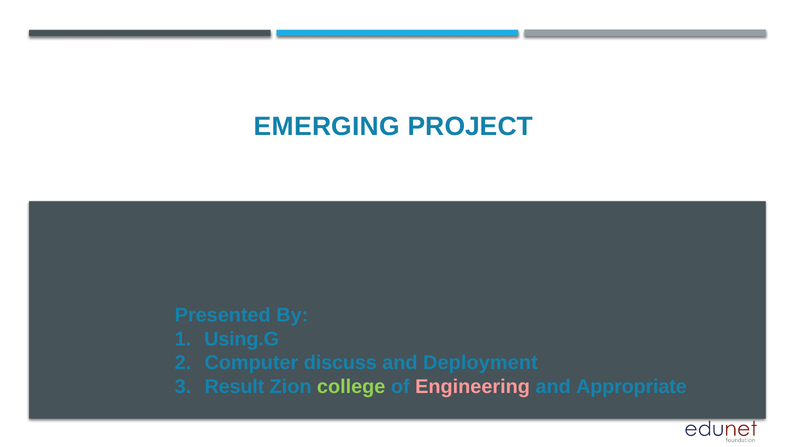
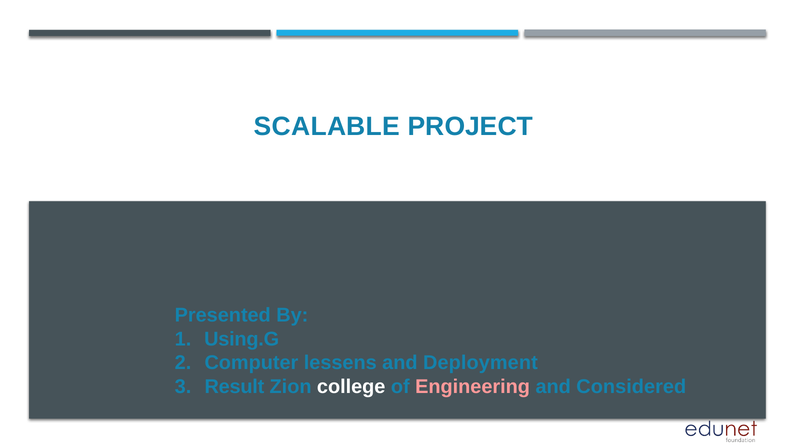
EMERGING: EMERGING -> SCALABLE
discuss: discuss -> lessens
college colour: light green -> white
Appropriate: Appropriate -> Considered
